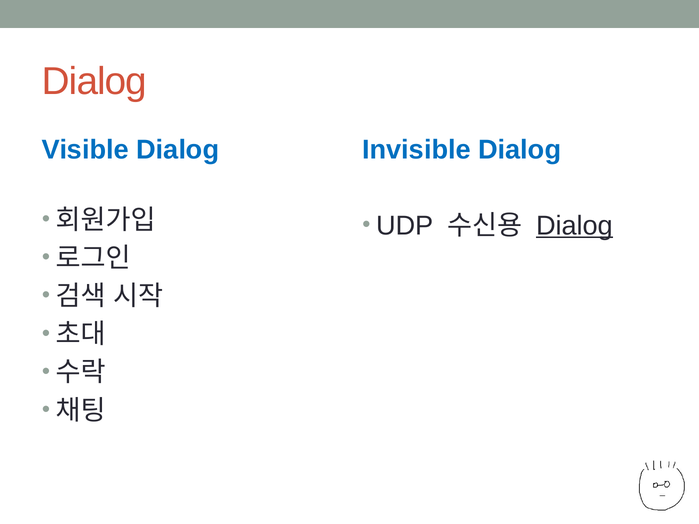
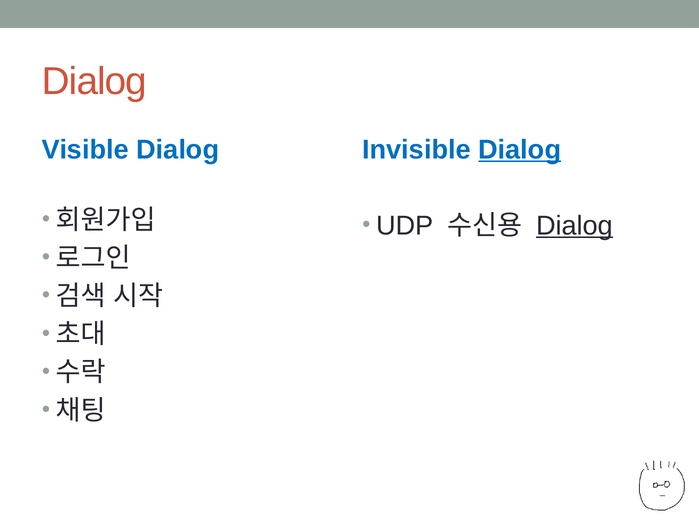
Dialog at (520, 150) underline: none -> present
